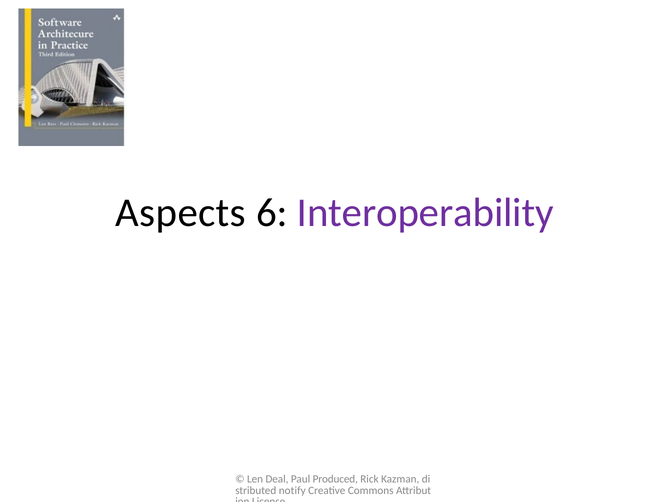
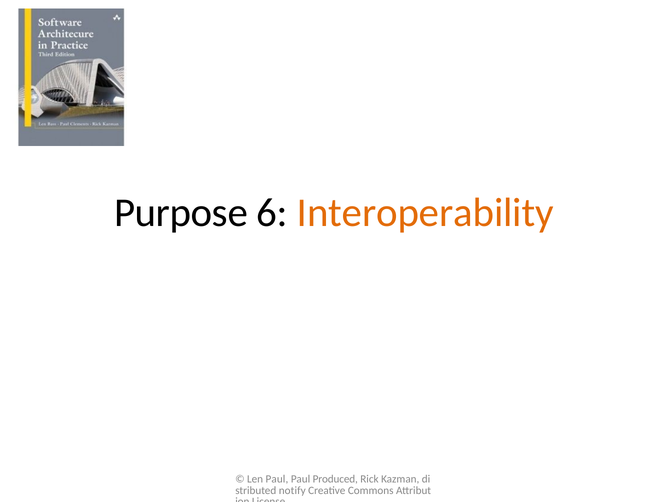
Aspects: Aspects -> Purpose
Interoperability colour: purple -> orange
Len Deal: Deal -> Paul
